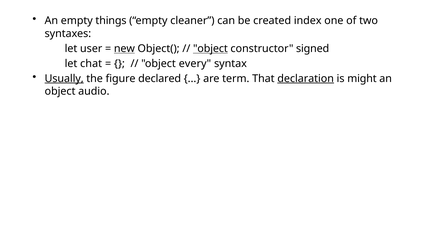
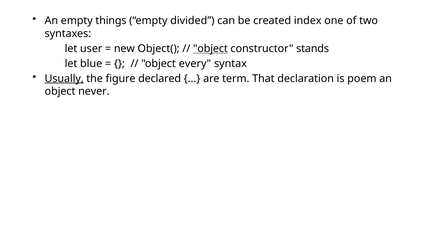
cleaner: cleaner -> divided
new underline: present -> none
signed: signed -> stands
chat: chat -> blue
declaration underline: present -> none
might: might -> poem
audio: audio -> never
